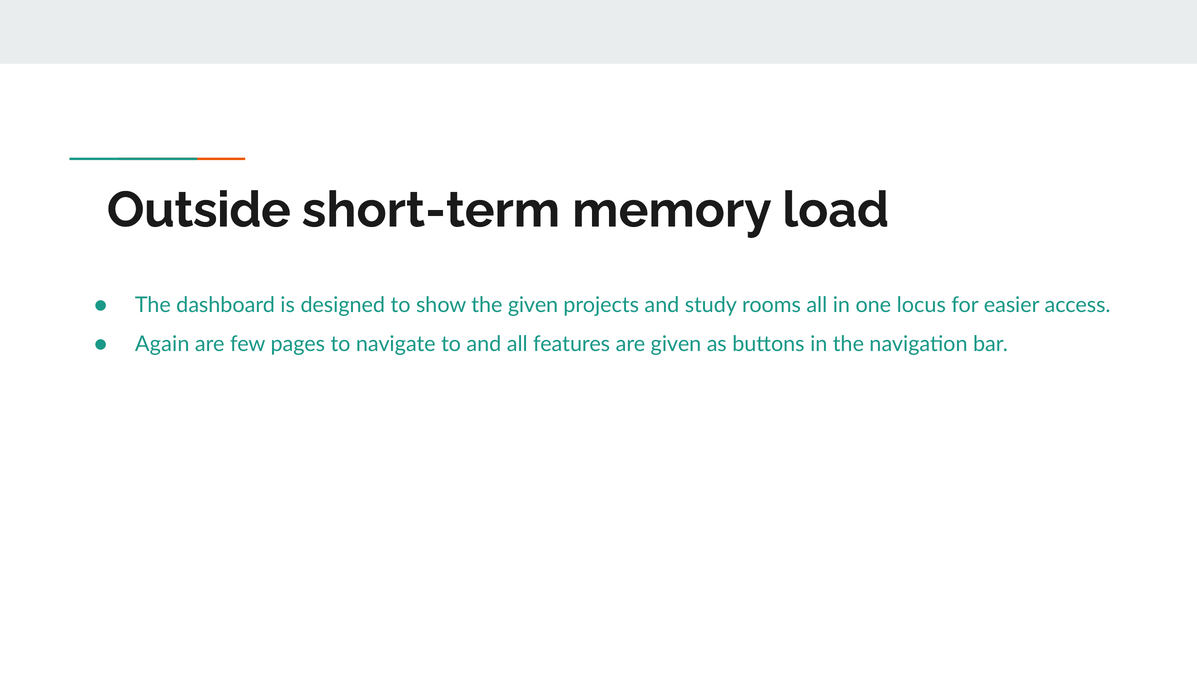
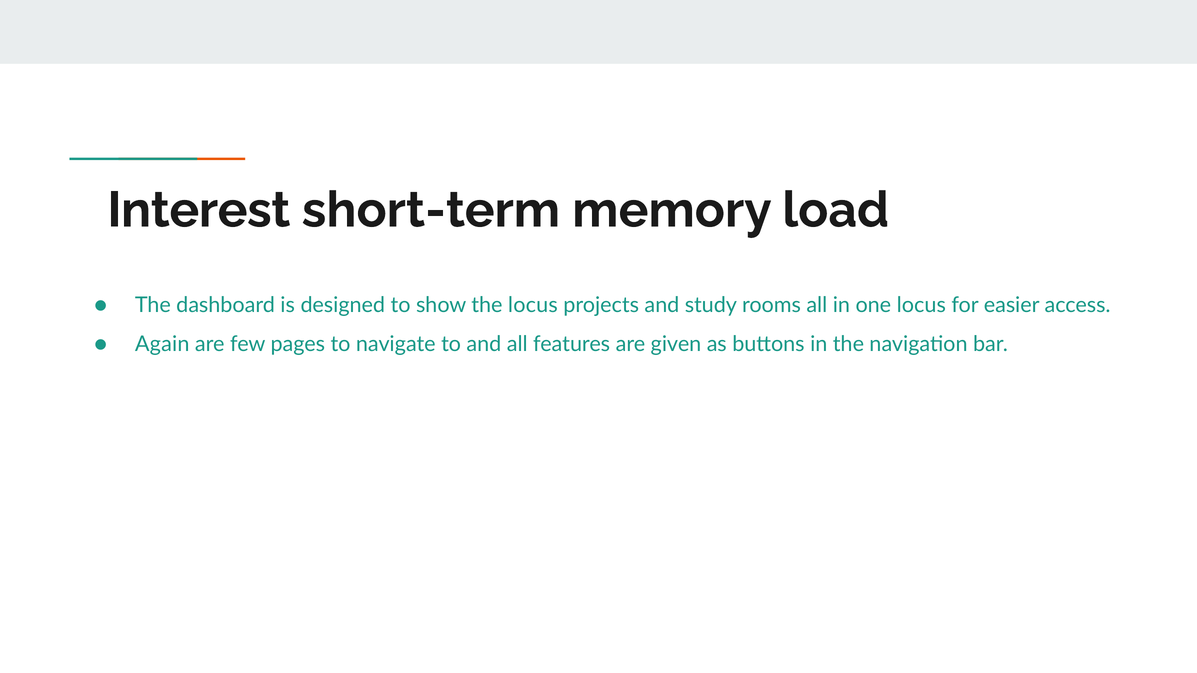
Outside: Outside -> Interest
the given: given -> locus
